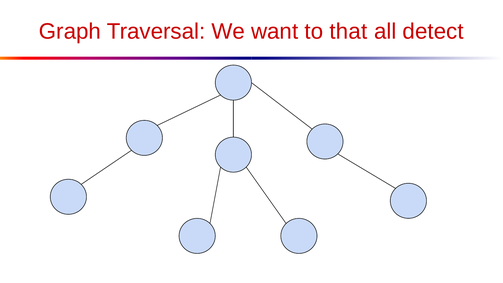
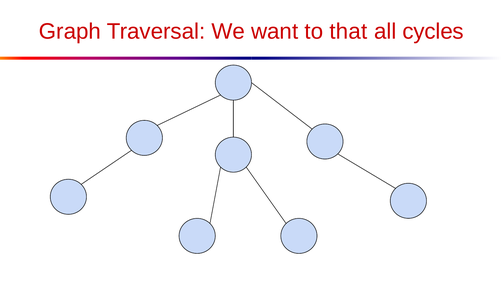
detect: detect -> cycles
